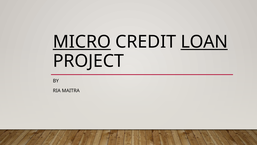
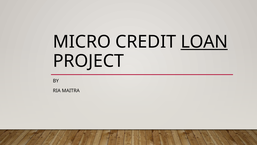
MICRO underline: present -> none
